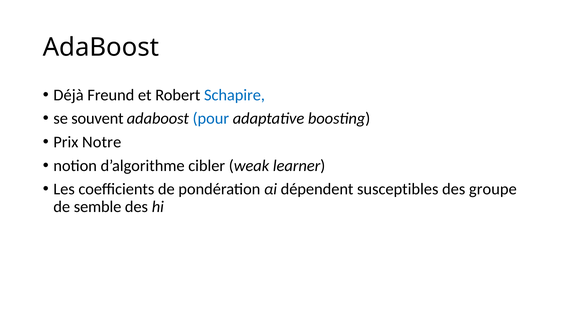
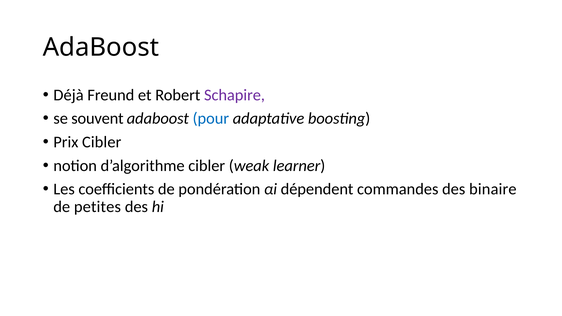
Schapire colour: blue -> purple
Prix Notre: Notre -> Cibler
susceptibles: susceptibles -> commandes
groupe: groupe -> binaire
semble: semble -> petites
